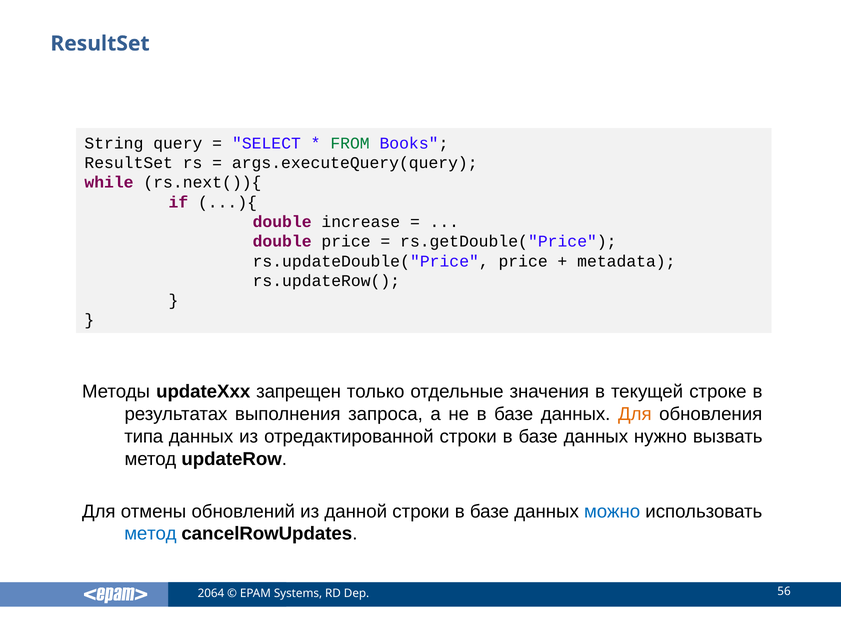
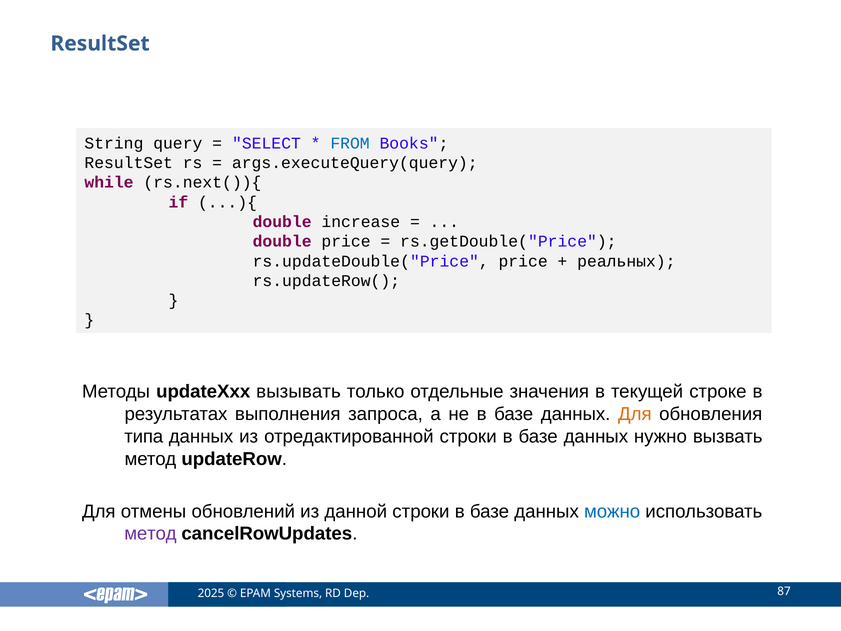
FROM colour: green -> blue
metadata: metadata -> реальных
запрещен: запрещен -> вызывать
метод at (150, 534) colour: blue -> purple
2064: 2064 -> 2025
56: 56 -> 87
